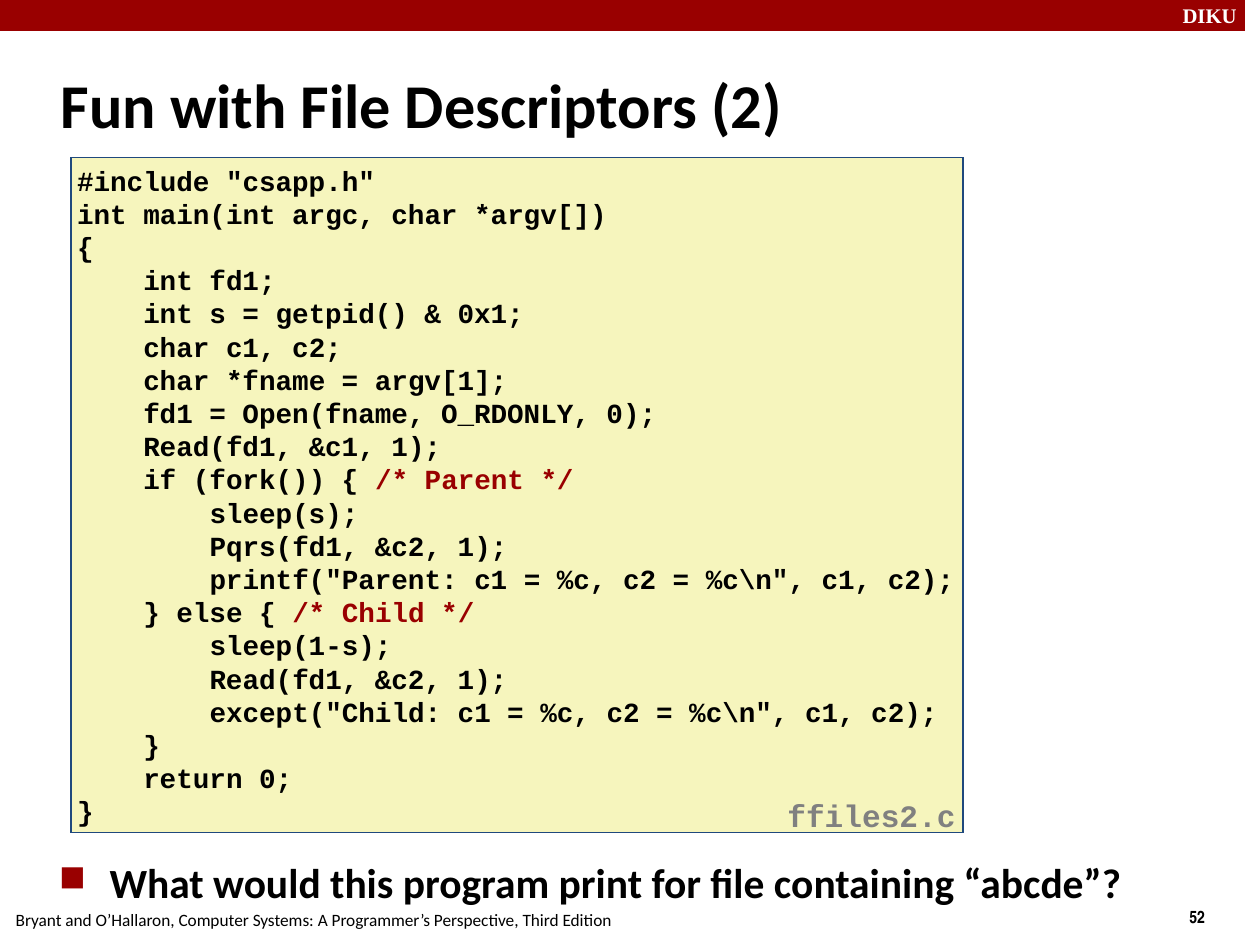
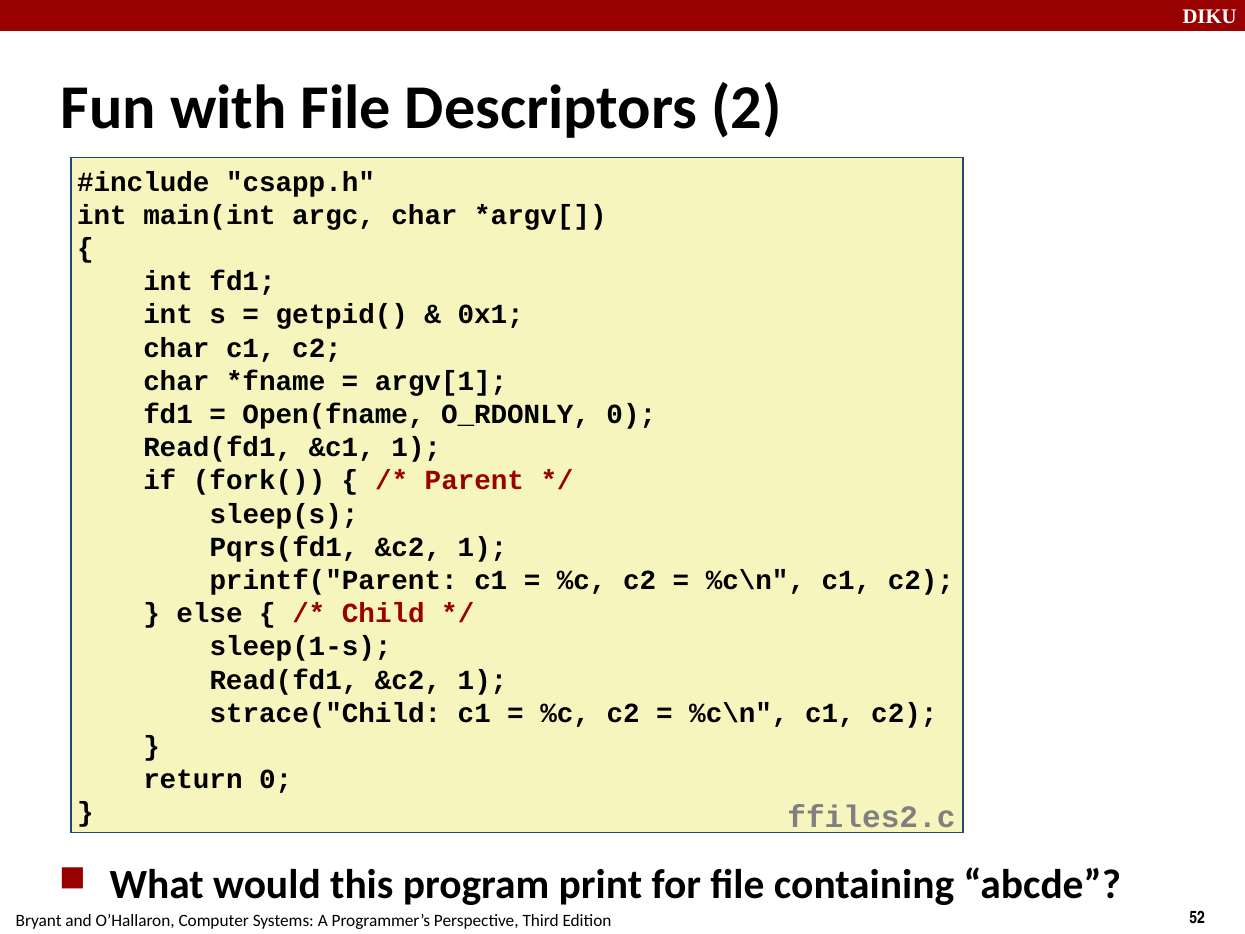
except("Child: except("Child -> strace("Child
